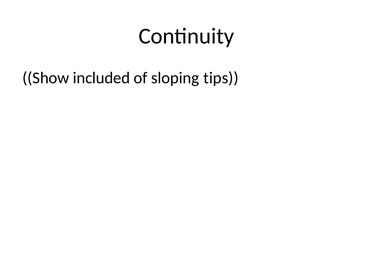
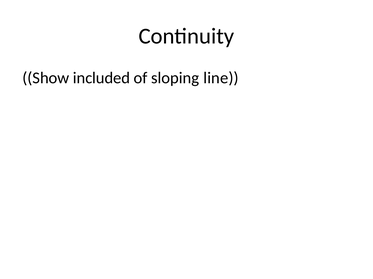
tips: tips -> line
